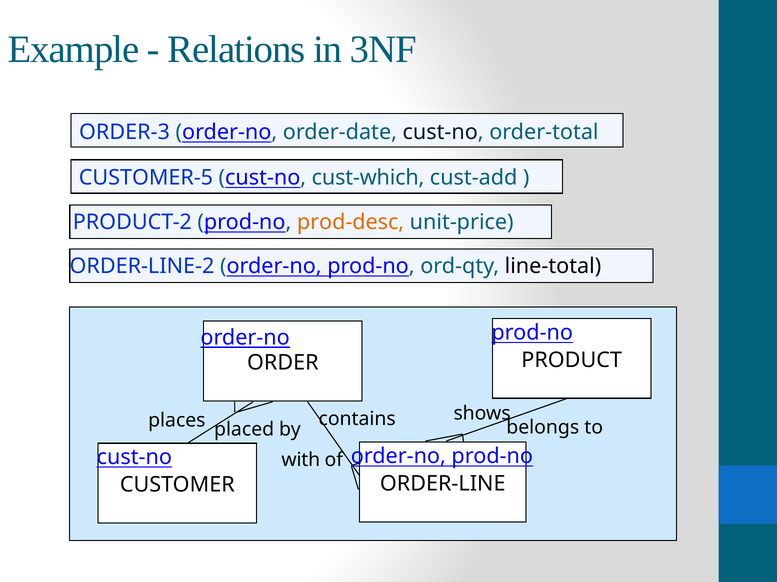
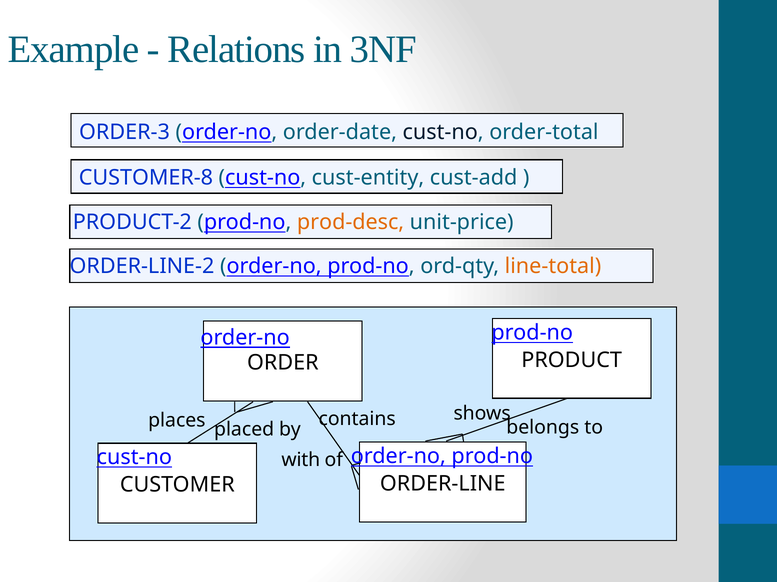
CUSTOMER-5: CUSTOMER-5 -> CUSTOMER-8
cust-which: cust-which -> cust-entity
line-total colour: black -> orange
